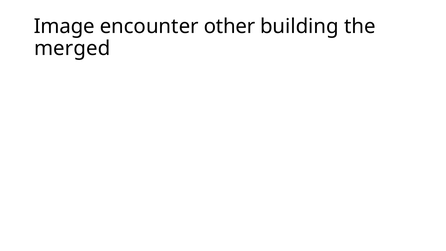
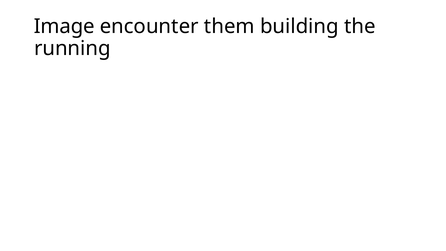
other: other -> them
merged: merged -> running
